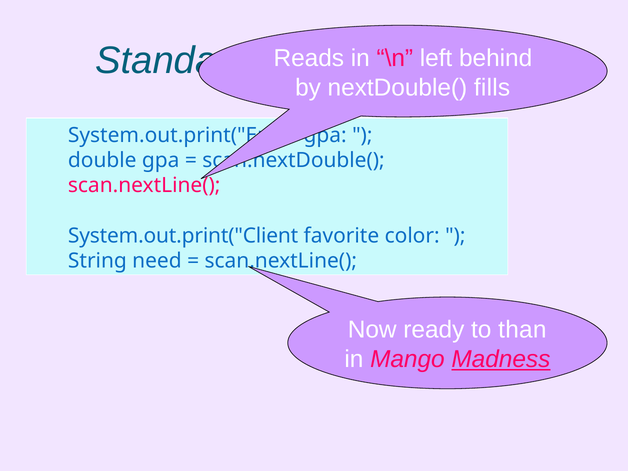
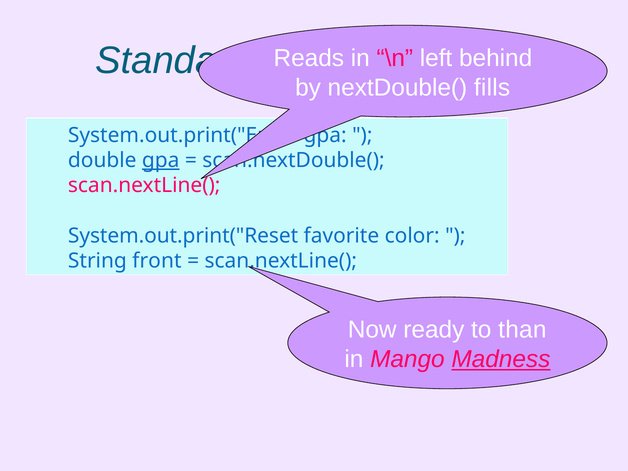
gpa at (161, 160) underline: none -> present
System.out.print("Client: System.out.print("Client -> System.out.print("Reset
need: need -> front
